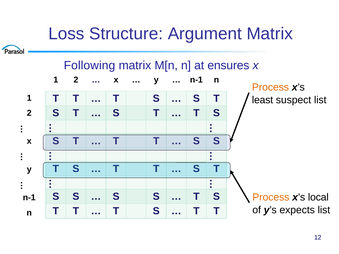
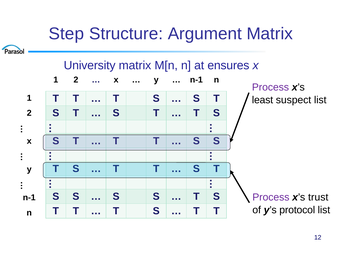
Loss: Loss -> Step
Following: Following -> University
Process at (270, 87) colour: orange -> purple
Process at (271, 197) colour: orange -> purple
local: local -> trust
expects: expects -> protocol
